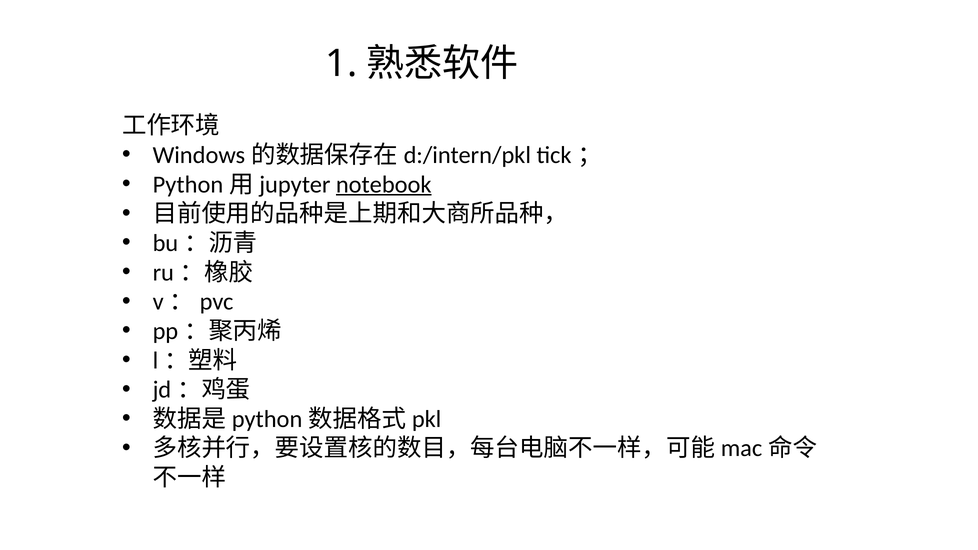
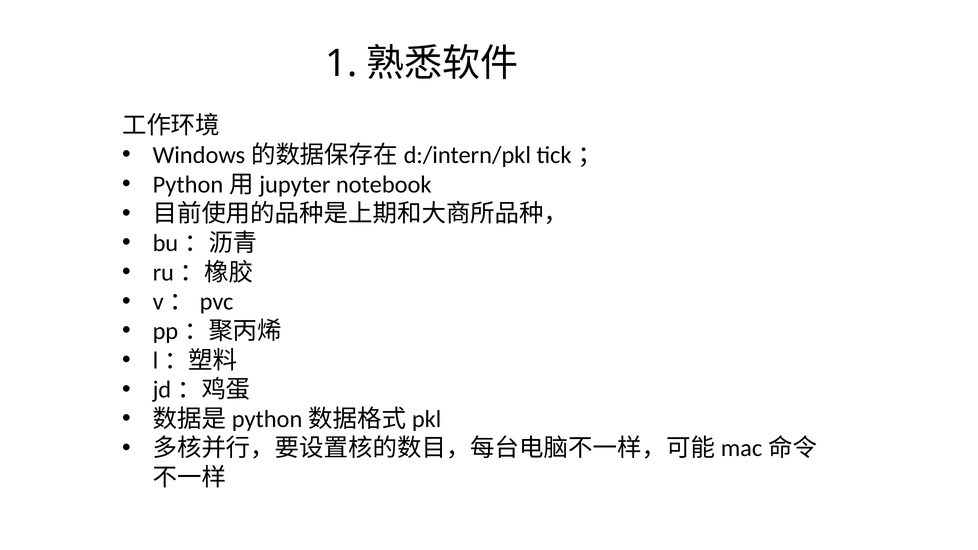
notebook underline: present -> none
